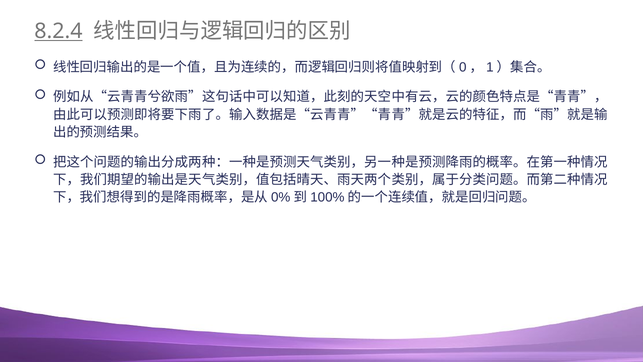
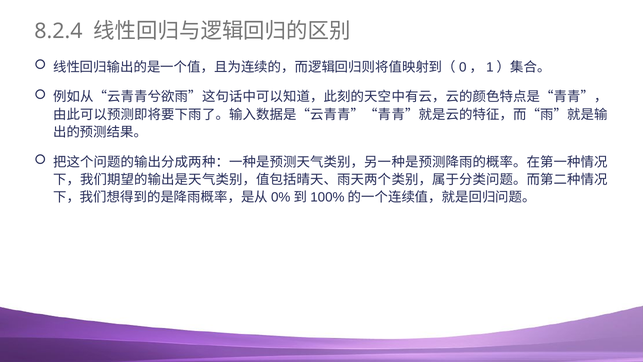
8.2.4 underline: present -> none
